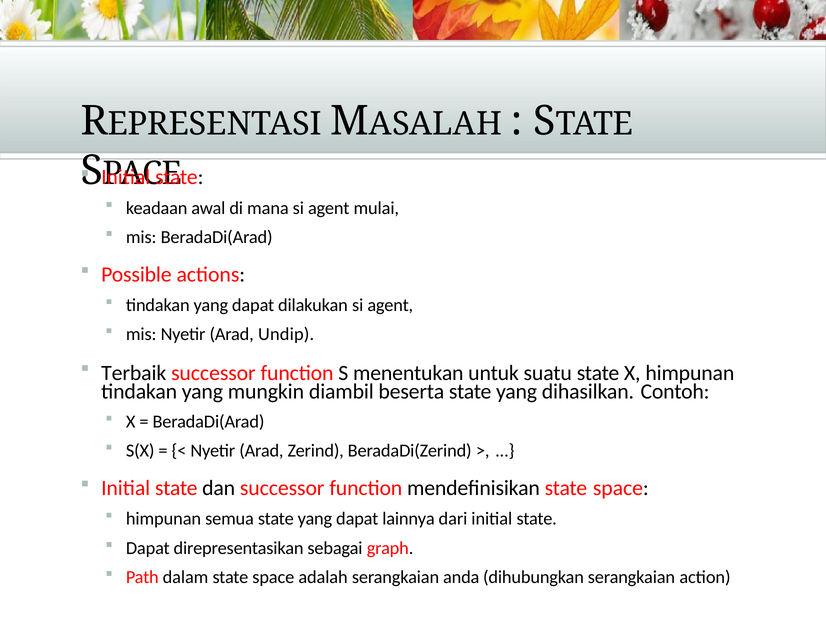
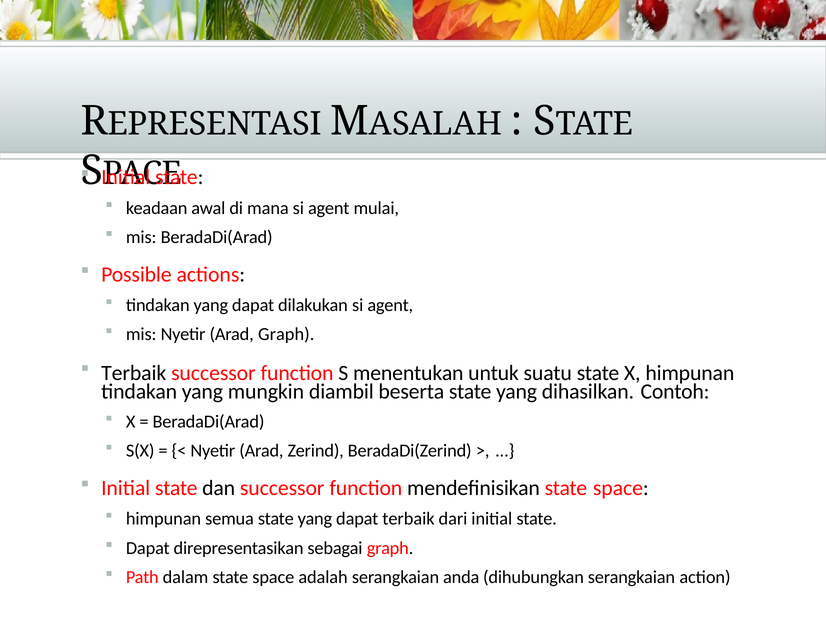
Arad Undip: Undip -> Graph
dapat lainnya: lainnya -> terbaik
